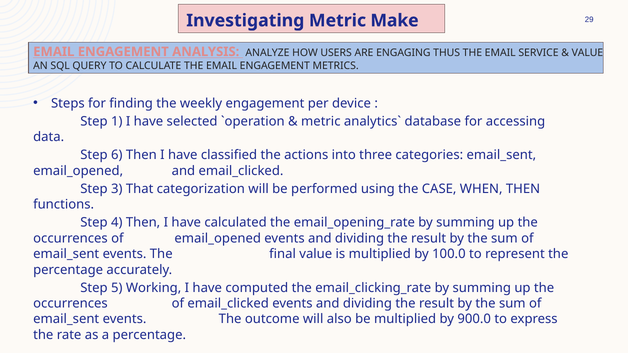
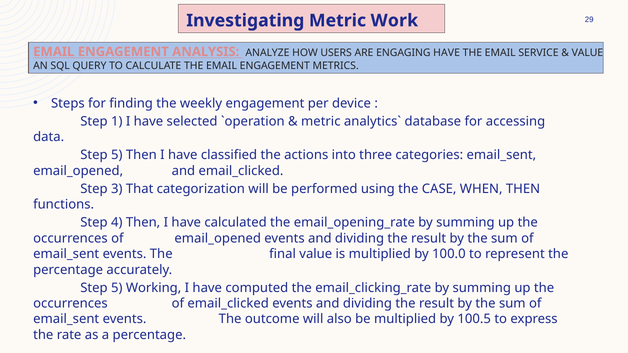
Make: Make -> Work
ENGAGING THUS: THUS -> HAVE
6 at (117, 155): 6 -> 5
900.0: 900.0 -> 100.5
